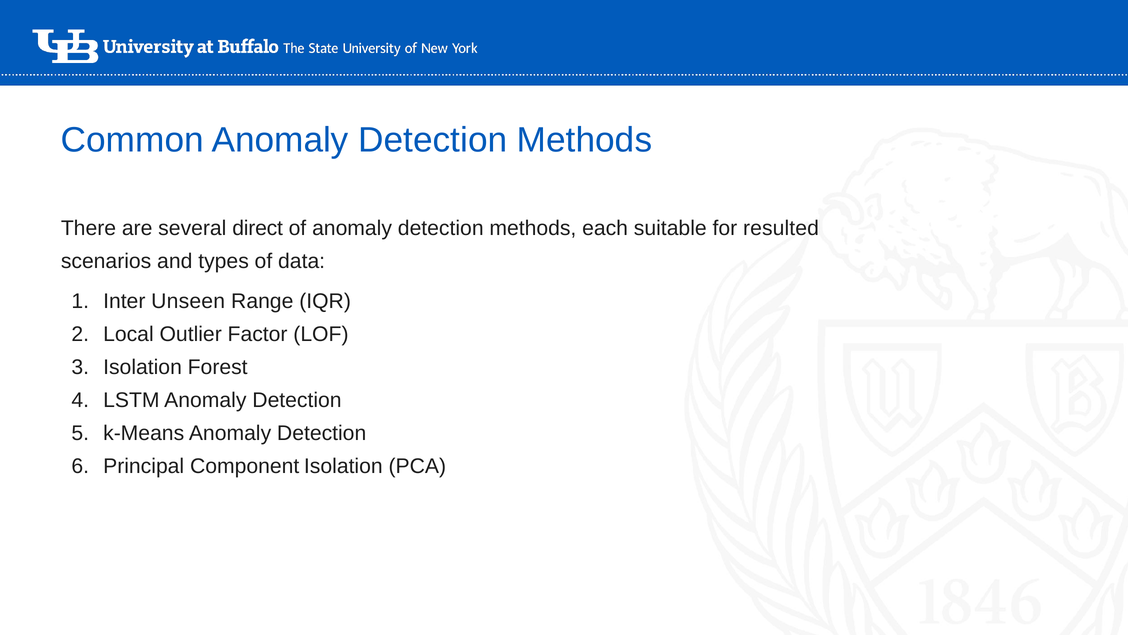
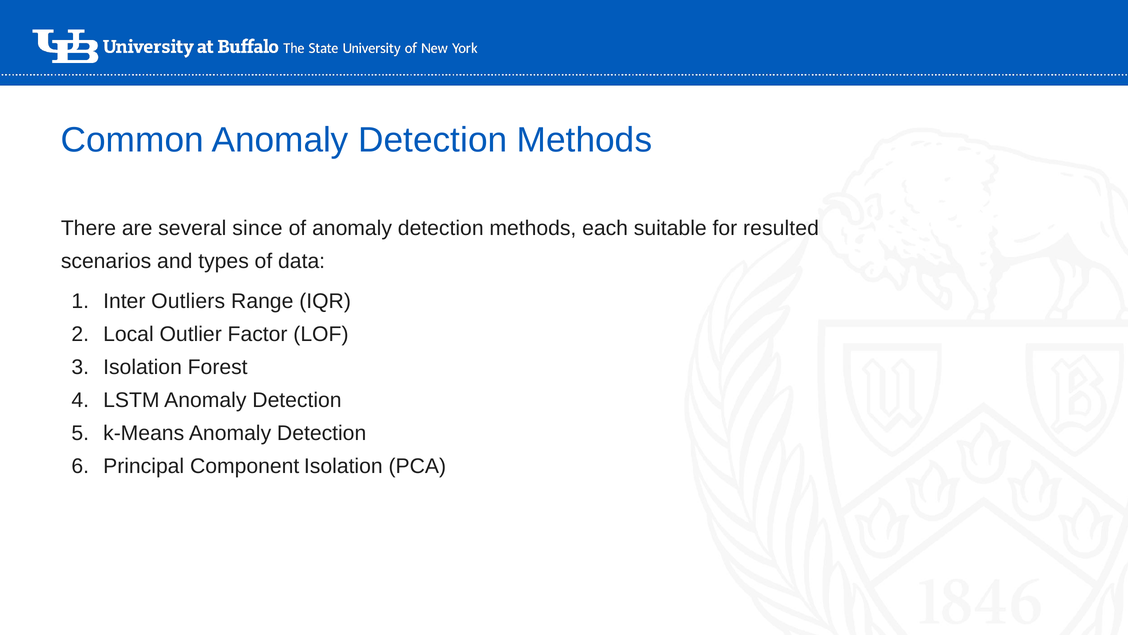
direct: direct -> since
Unseen: Unseen -> Outliers
